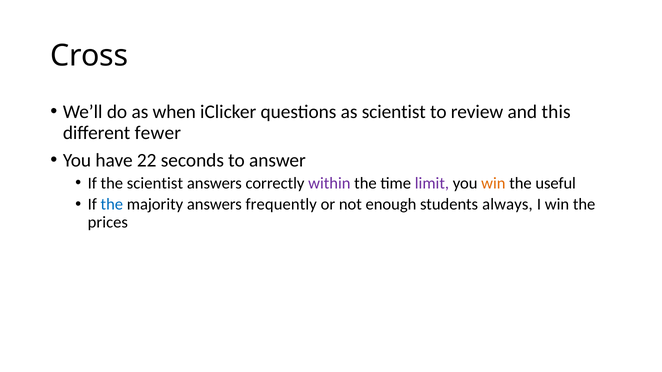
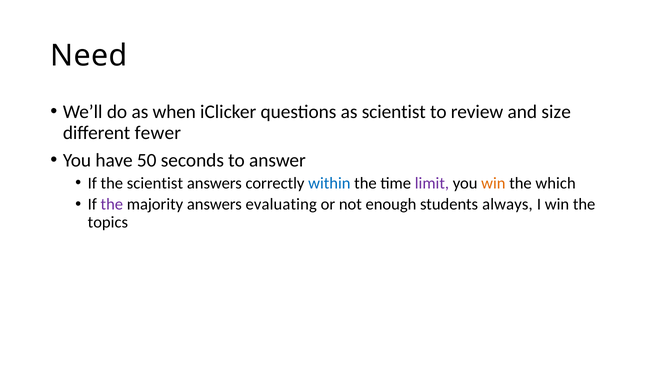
Cross: Cross -> Need
this: this -> size
22: 22 -> 50
within colour: purple -> blue
useful: useful -> which
the at (112, 205) colour: blue -> purple
frequently: frequently -> evaluating
prices: prices -> topics
